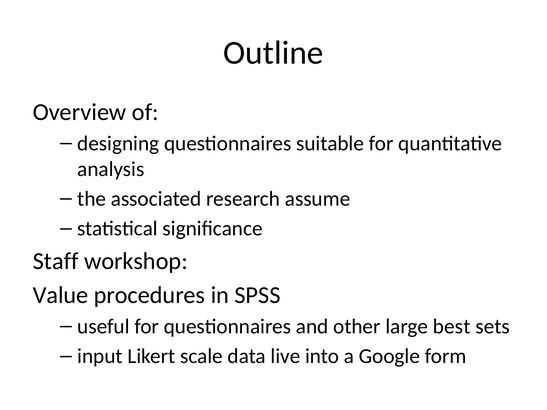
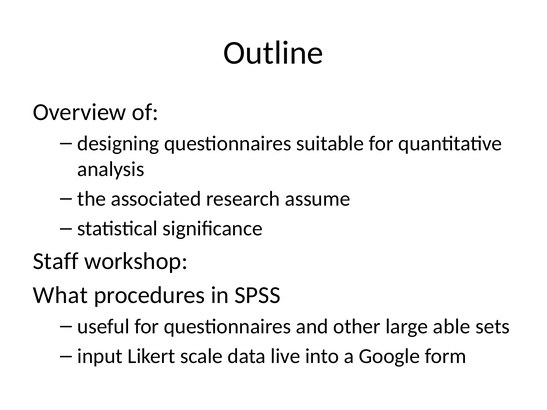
Value: Value -> What
best: best -> able
